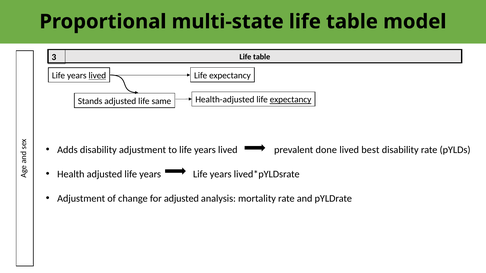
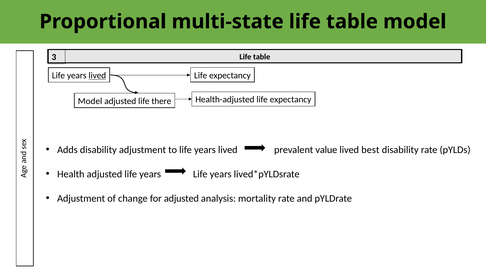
Stands at (90, 101): Stands -> Model
same: same -> there
expectancy at (291, 100) underline: present -> none
done: done -> value
